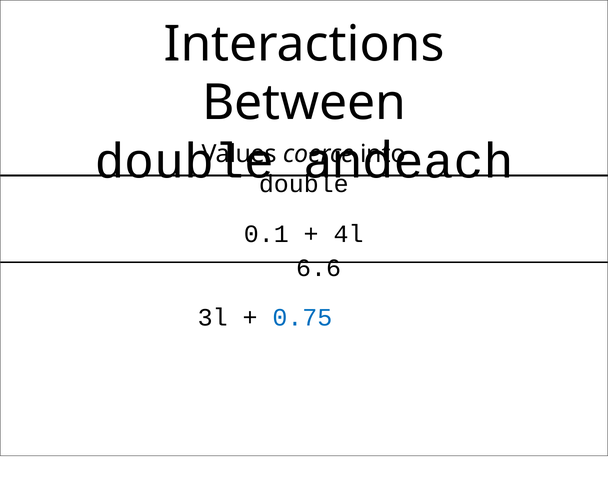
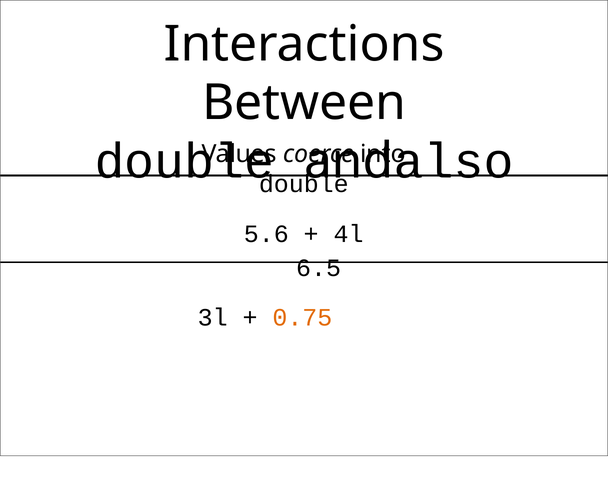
each: each -> also
0.1: 0.1 -> 5.6
6.6: 6.6 -> 6.5
0.75 colour: blue -> orange
